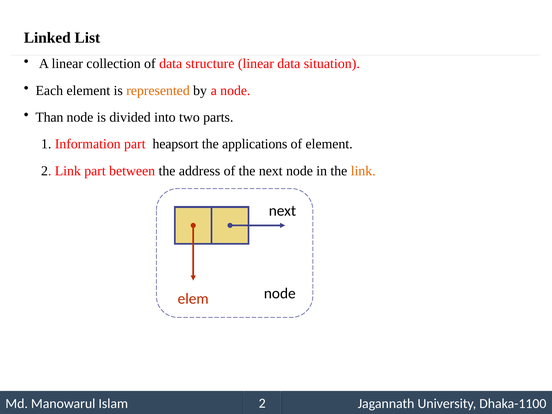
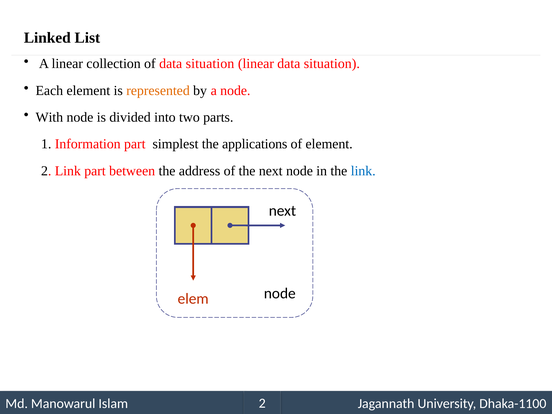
of data structure: structure -> situation
Than: Than -> With
heapsort: heapsort -> simplest
link at (363, 171) colour: orange -> blue
